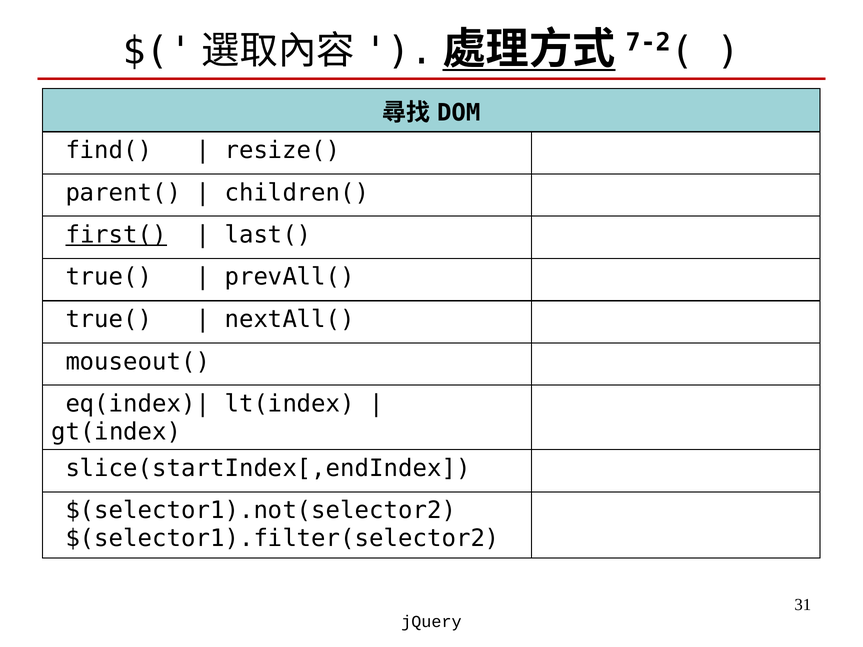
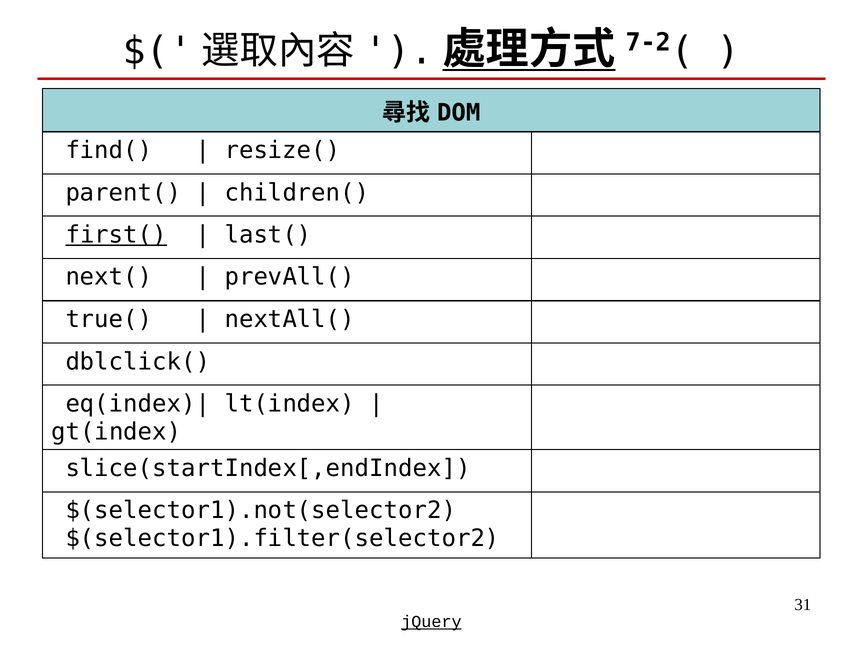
true( at (109, 277): true( -> next(
mouseout(: mouseout( -> dblclick(
jQuery underline: none -> present
